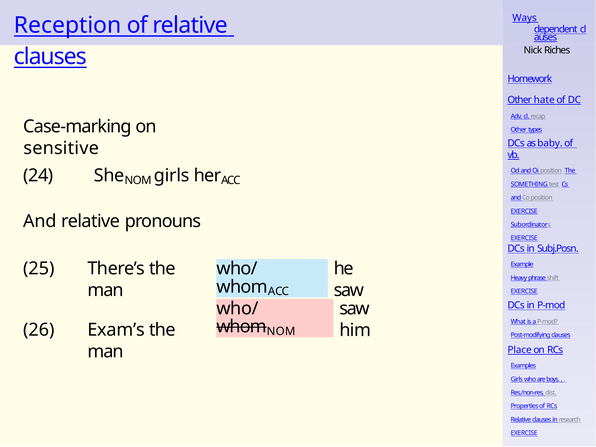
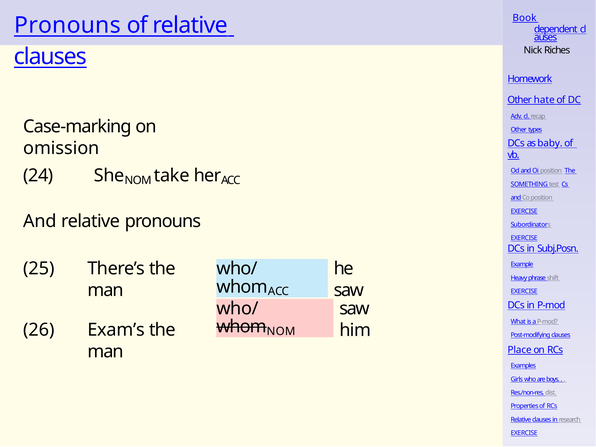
Ways: Ways -> Book
Reception at (68, 25): Reception -> Pronouns
sensitive: sensitive -> omission
girls at (172, 176): girls -> take
